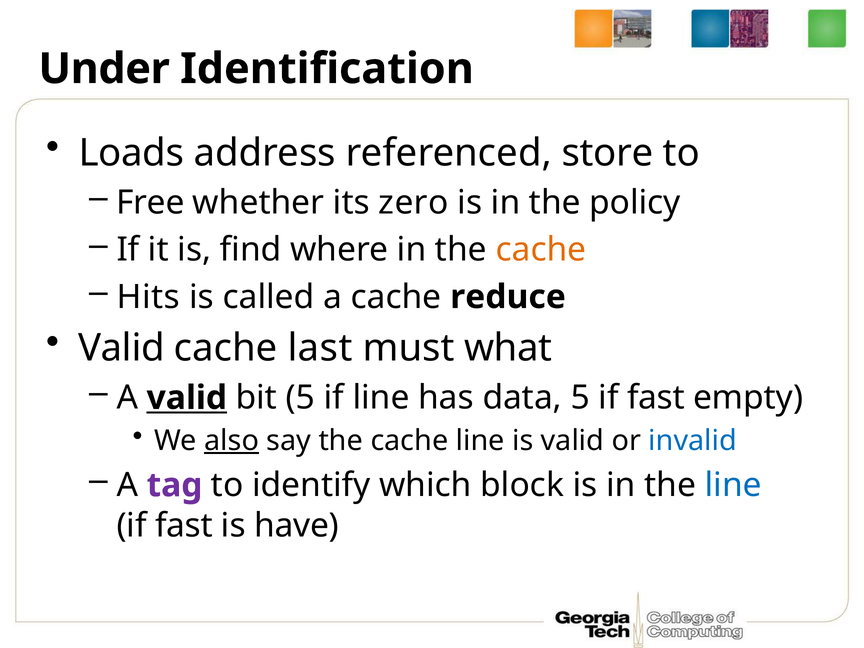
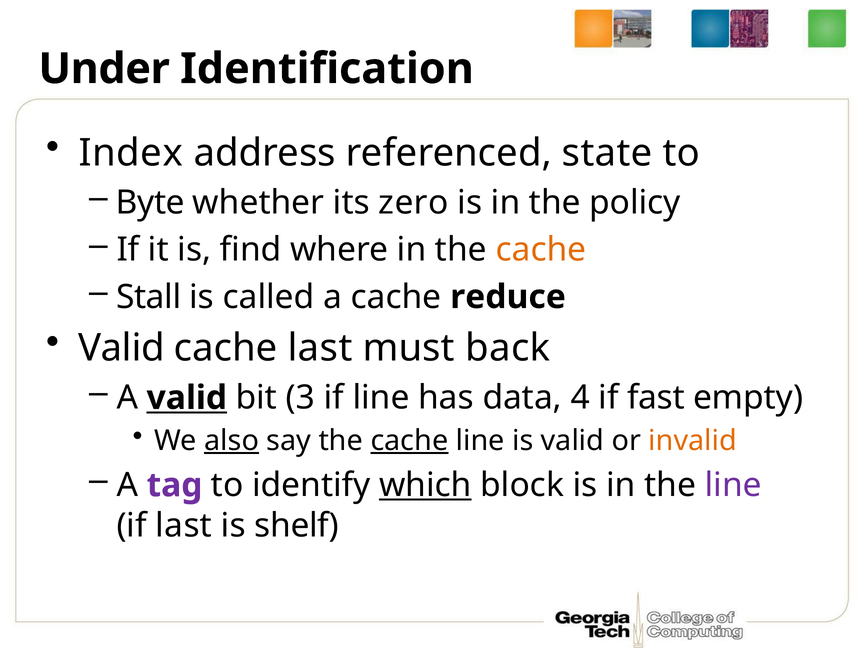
Loads: Loads -> Index
store: store -> state
Free: Free -> Byte
Hits: Hits -> Stall
what: what -> back
bit 5: 5 -> 3
data 5: 5 -> 4
cache at (409, 441) underline: none -> present
invalid colour: blue -> orange
which underline: none -> present
line at (733, 485) colour: blue -> purple
fast at (184, 526): fast -> last
have: have -> shelf
